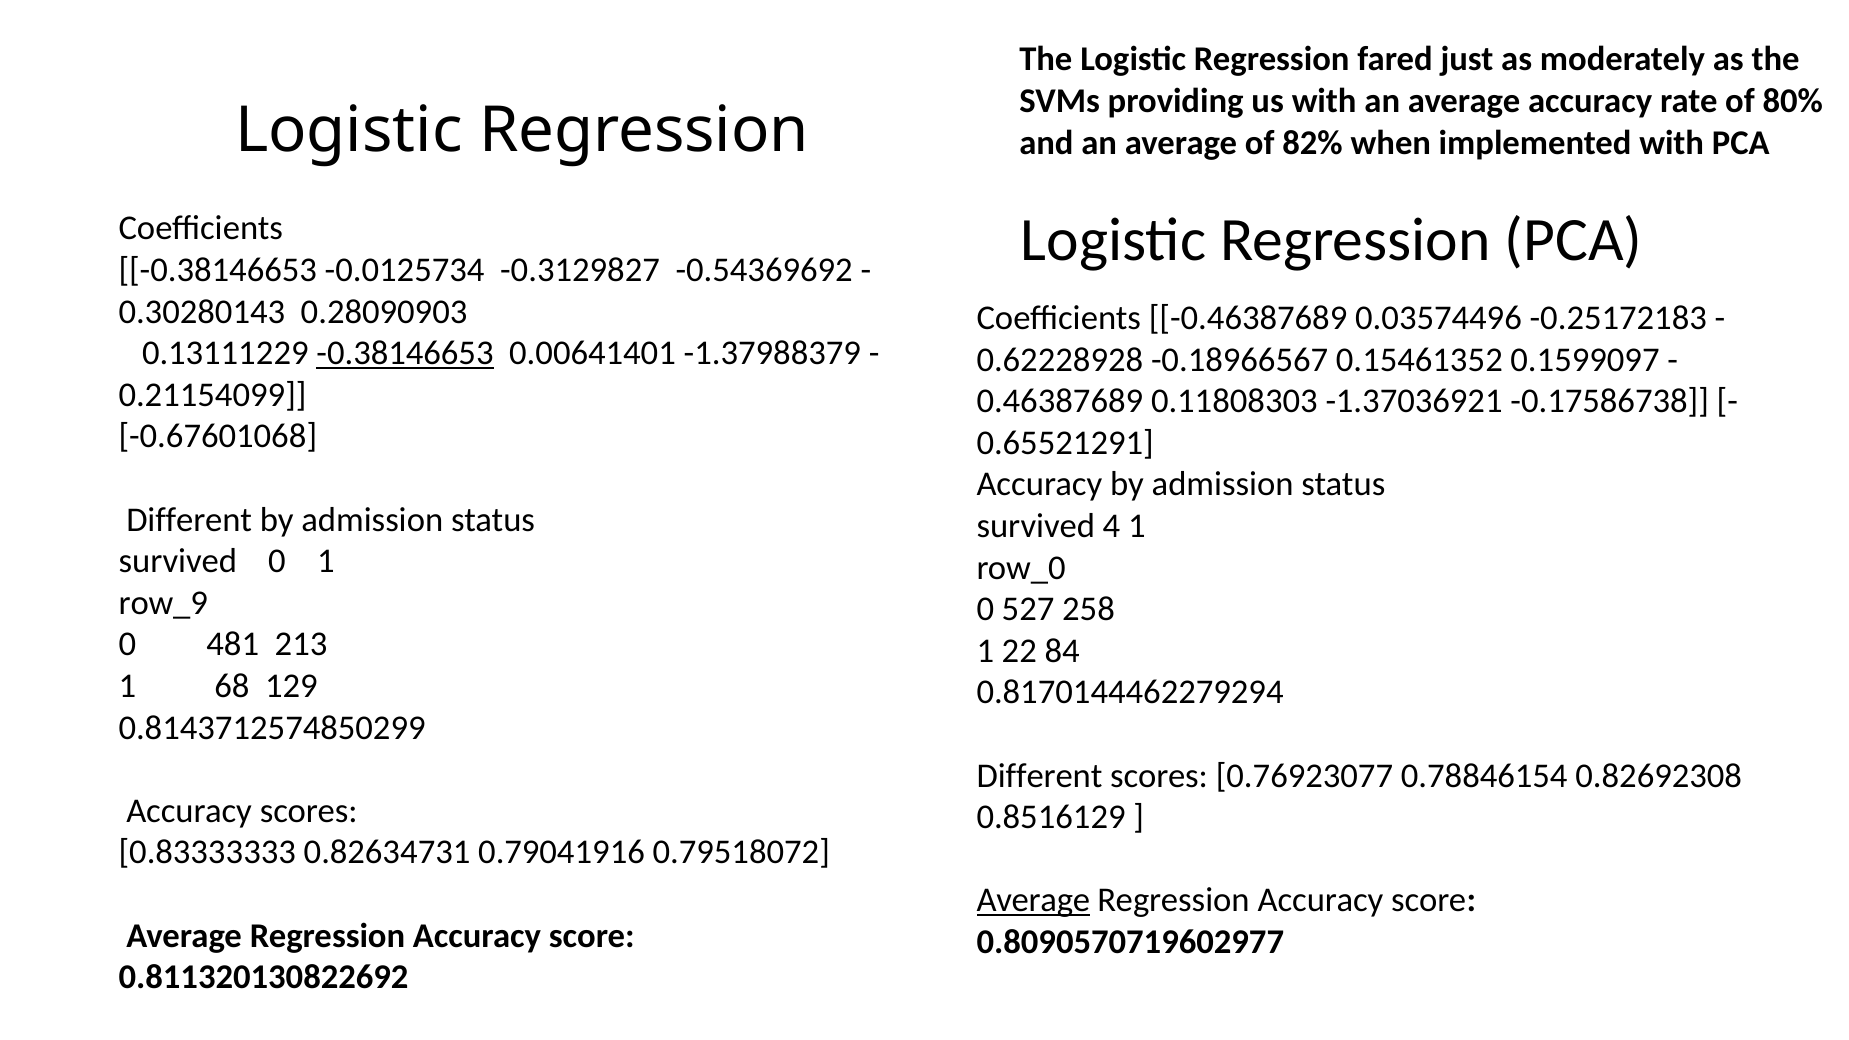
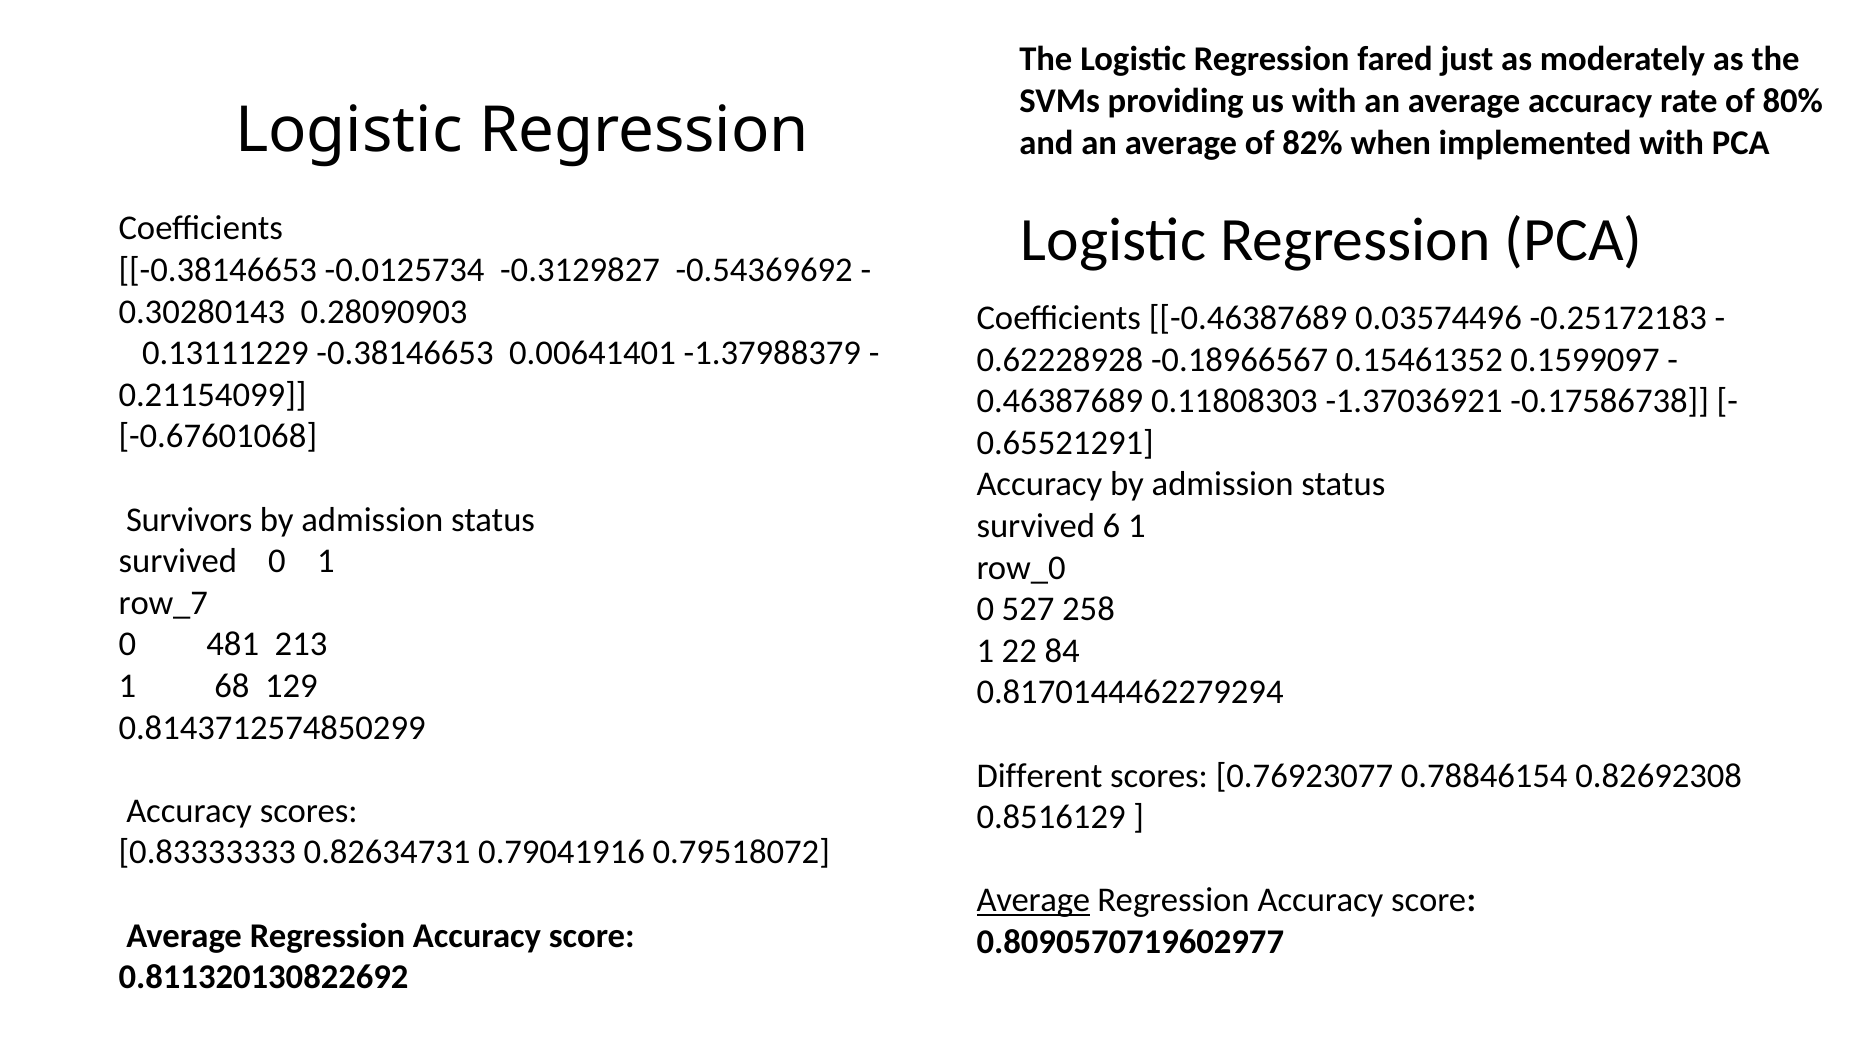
-0.38146653 at (405, 353) underline: present -> none
Different at (189, 520): Different -> Survivors
4: 4 -> 6
row_9: row_9 -> row_7
